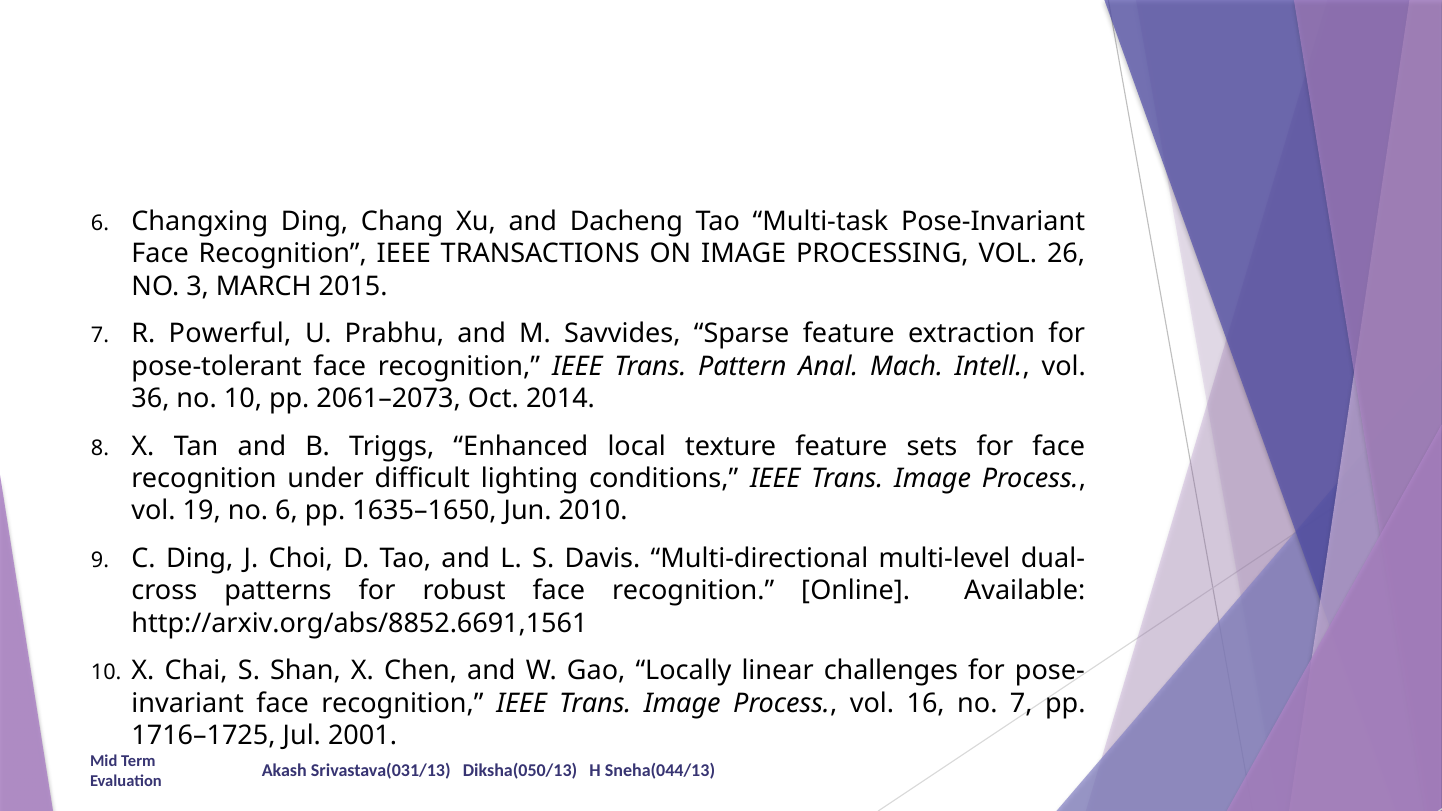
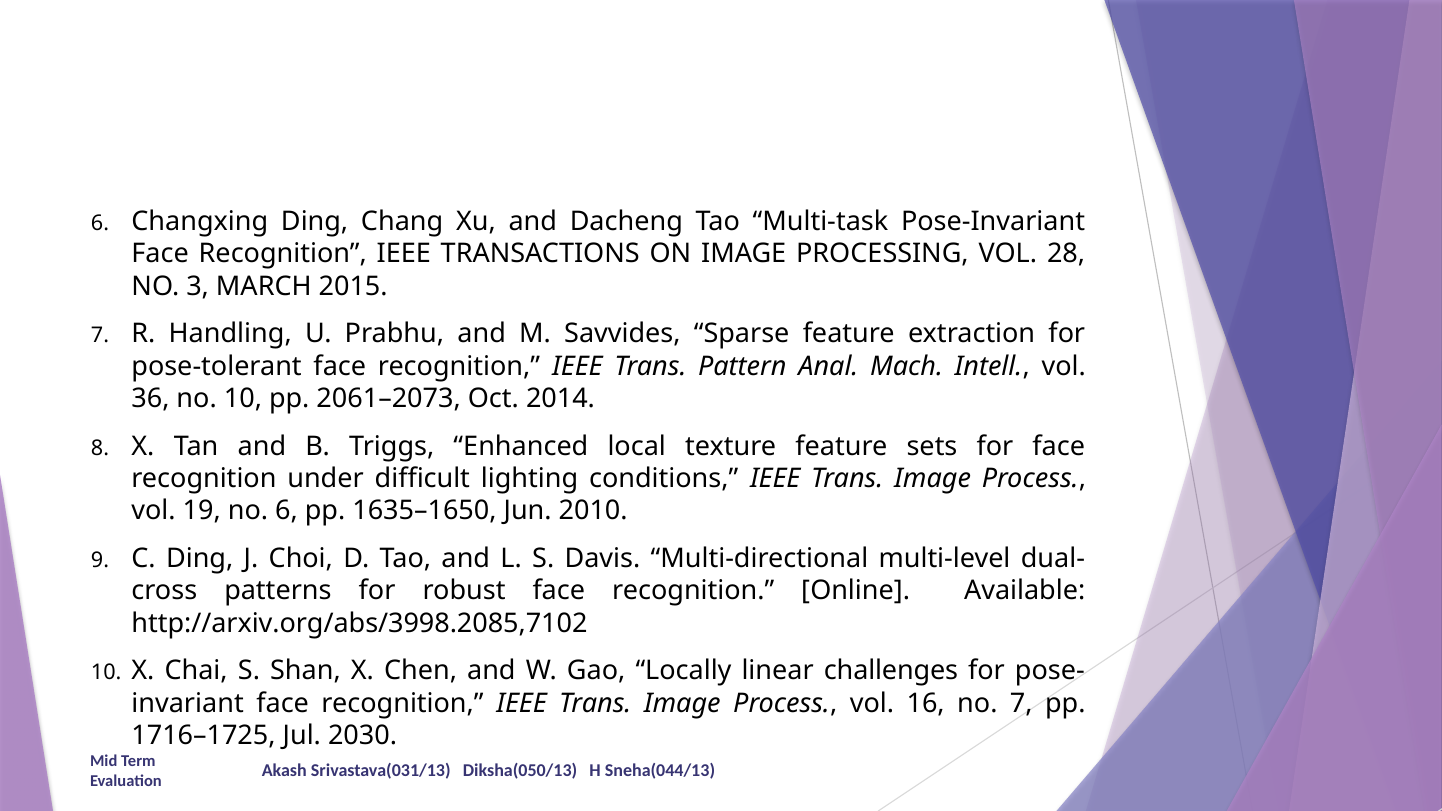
26: 26 -> 28
Powerful: Powerful -> Handling
http://arxiv.org/abs/8852.6691,1561: http://arxiv.org/abs/8852.6691,1561 -> http://arxiv.org/abs/3998.2085,7102
2001: 2001 -> 2030
